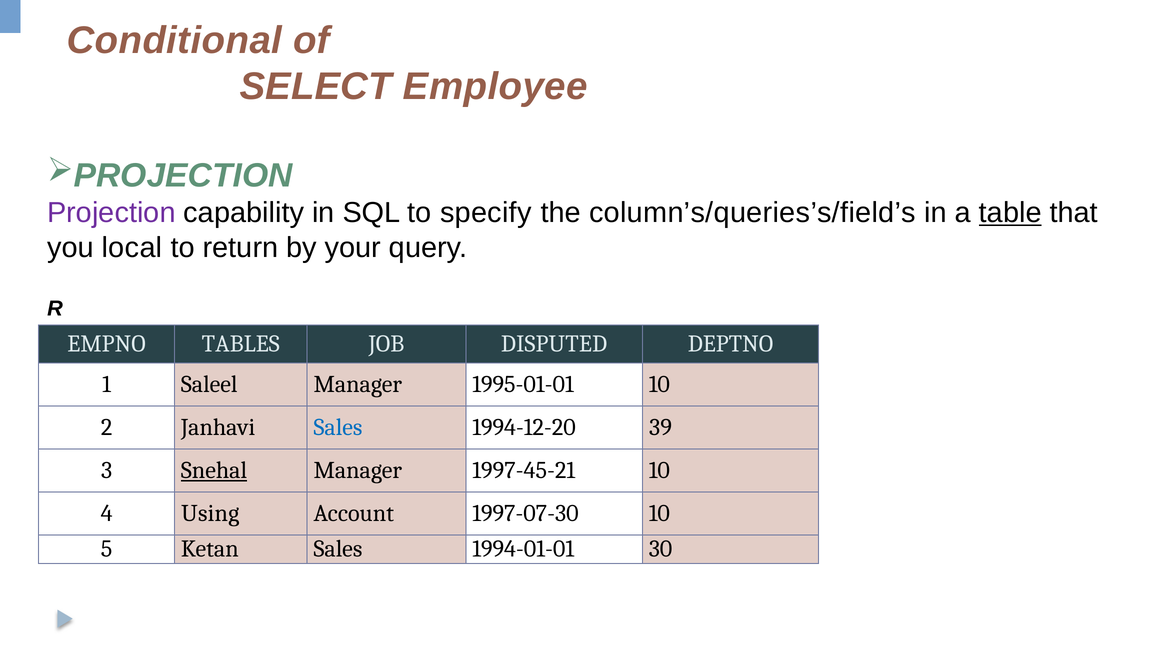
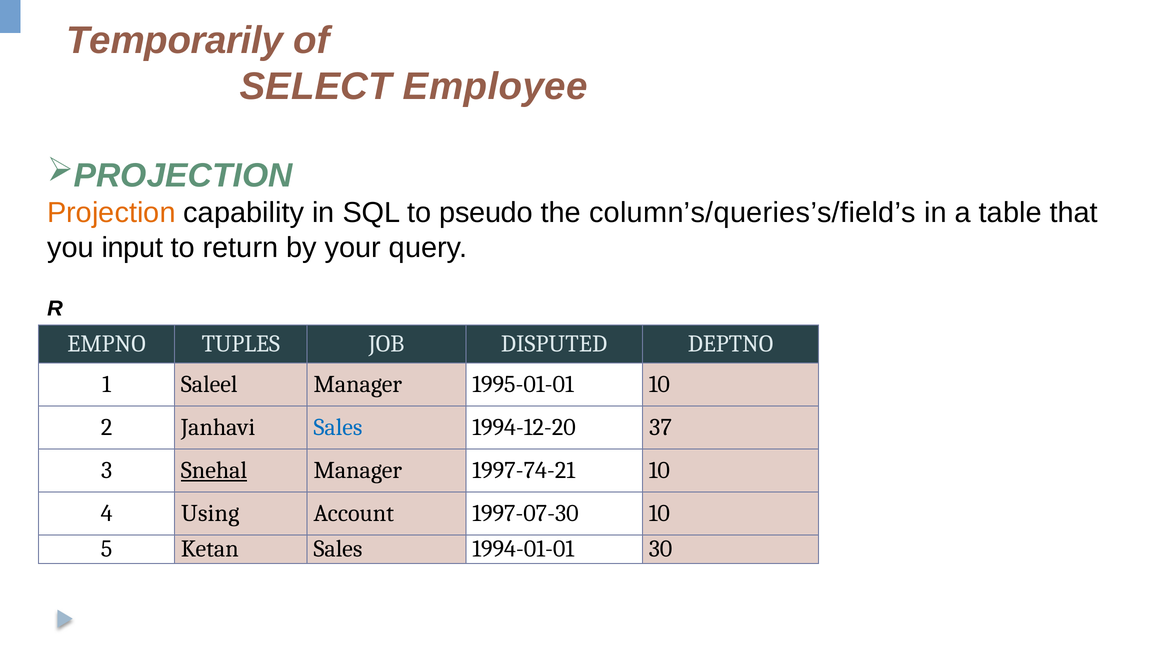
Conditional: Conditional -> Temporarily
Projection colour: purple -> orange
specify: specify -> pseudo
table underline: present -> none
local: local -> input
TABLES: TABLES -> TUPLES
39: 39 -> 37
1997-45-21: 1997-45-21 -> 1997-74-21
